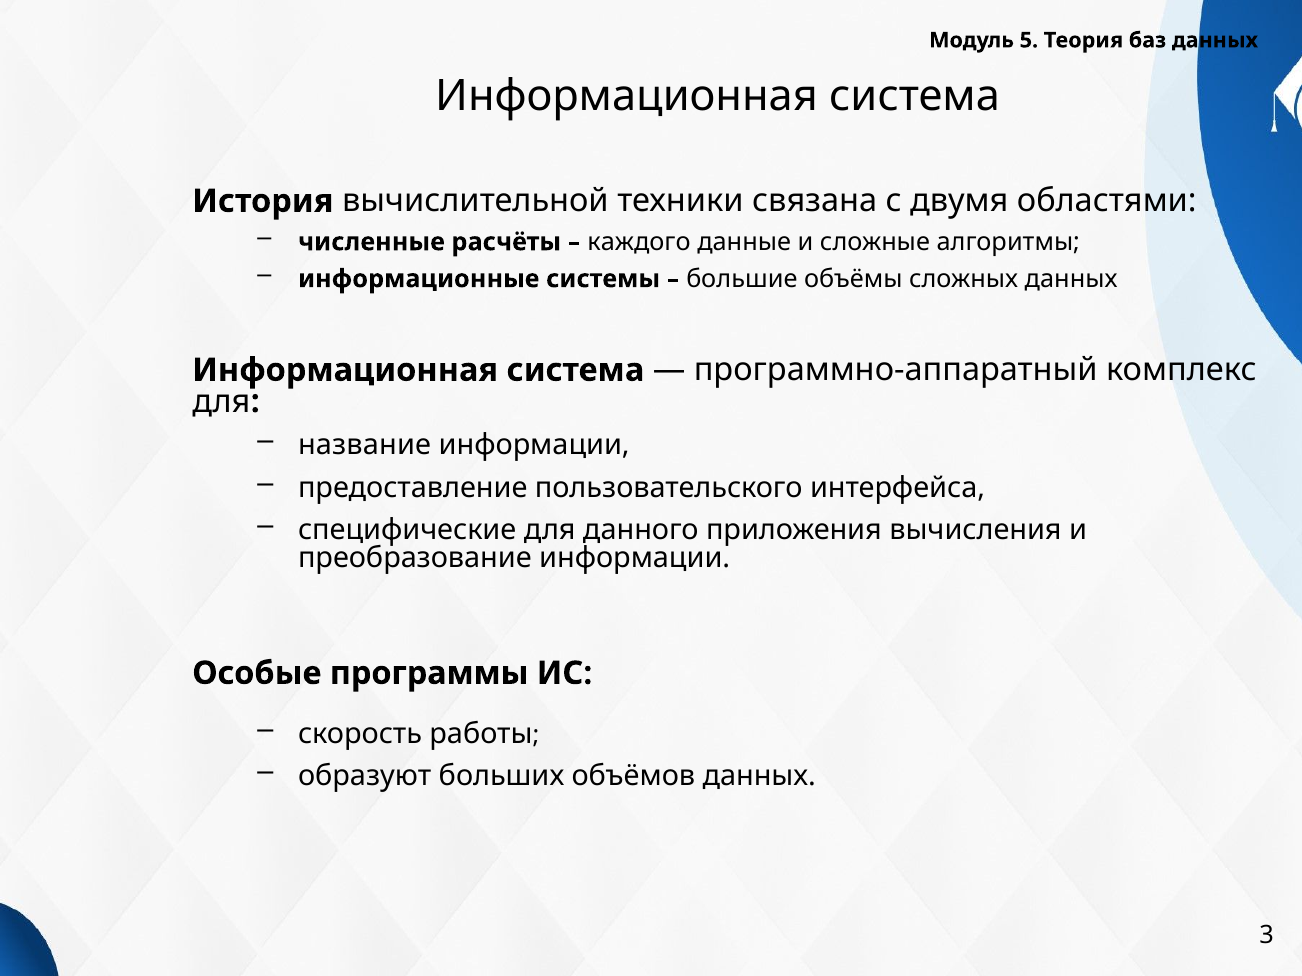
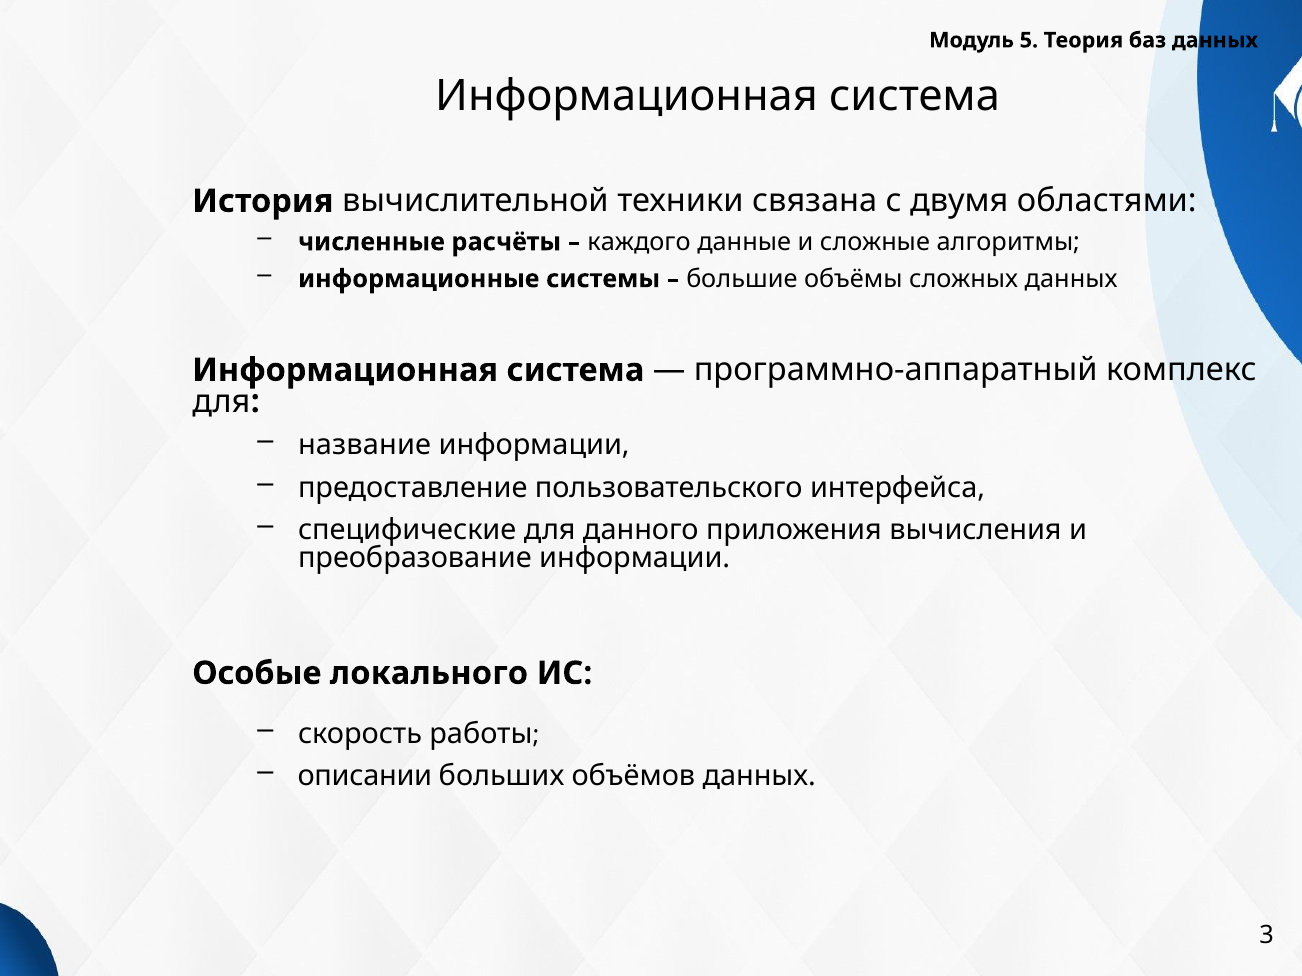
программы: программы -> локального
образуют: образуют -> описании
